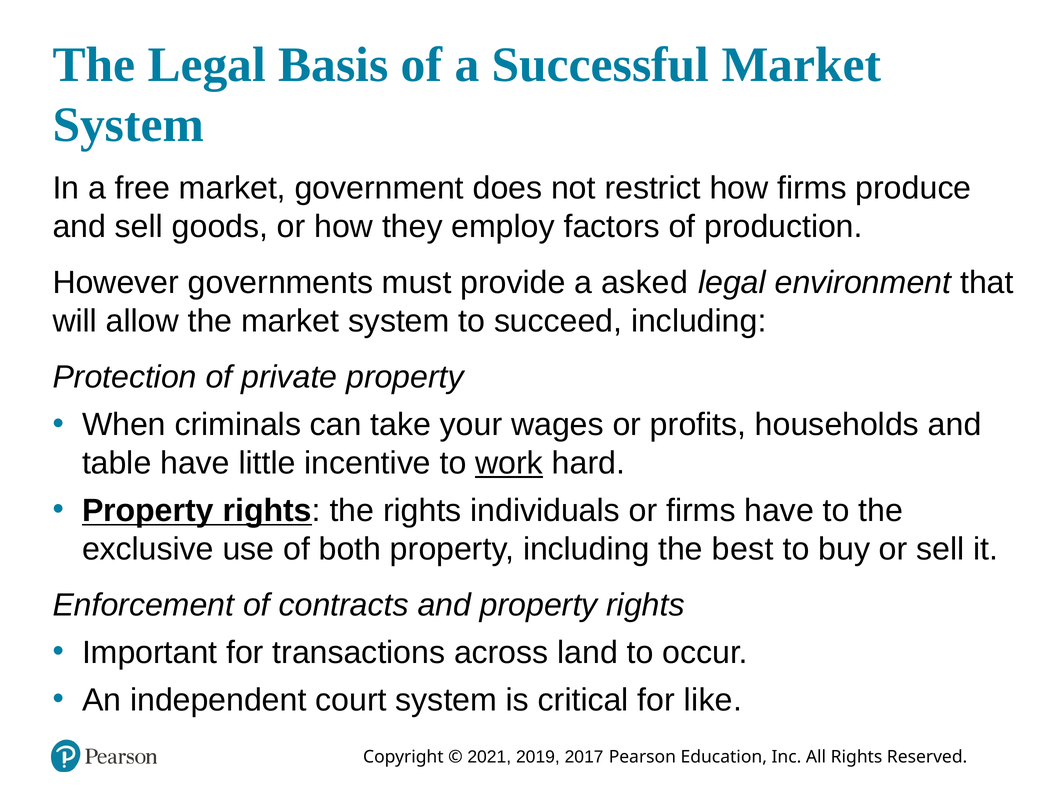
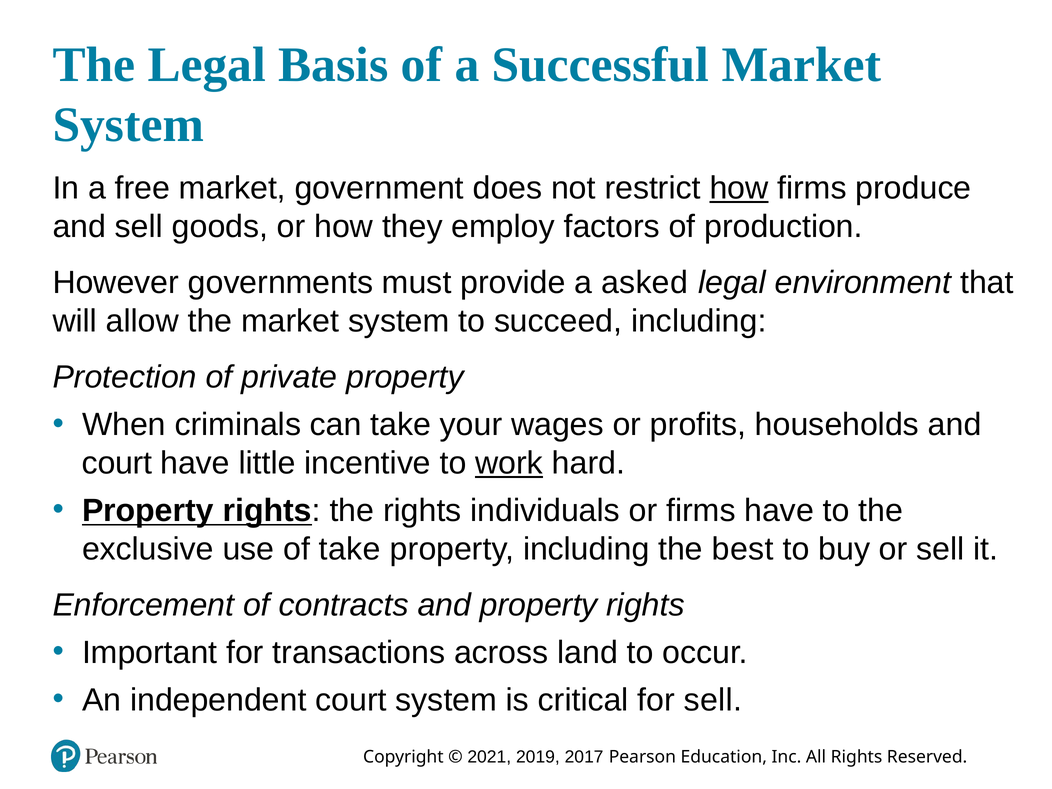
how at (739, 188) underline: none -> present
table at (117, 463): table -> court
of both: both -> take
for like: like -> sell
